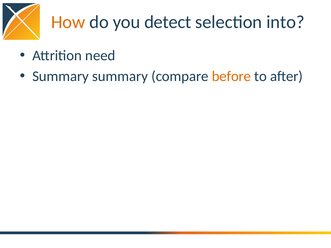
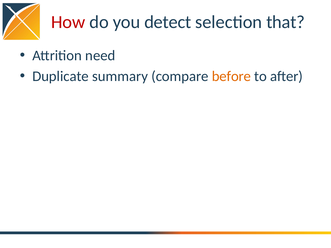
How colour: orange -> red
into: into -> that
Summary at (61, 76): Summary -> Duplicate
